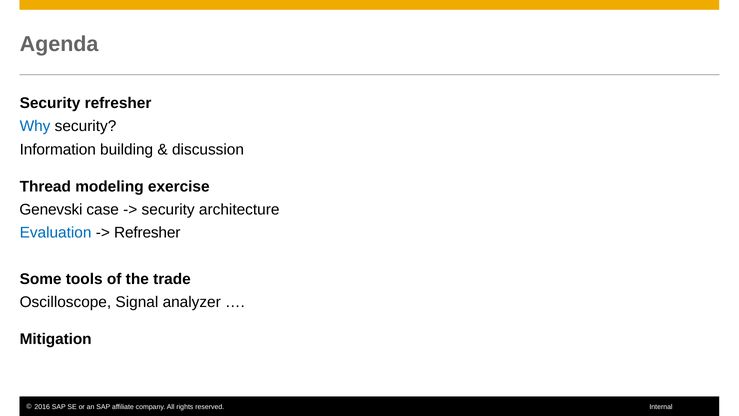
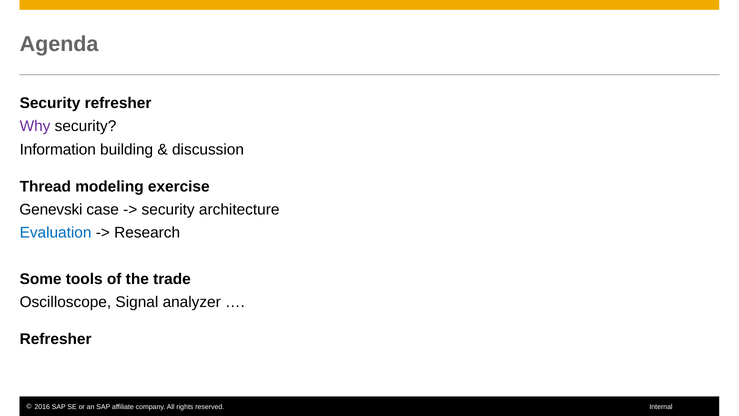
Why colour: blue -> purple
Refresher at (147, 233): Refresher -> Research
Mitigation at (56, 339): Mitigation -> Refresher
